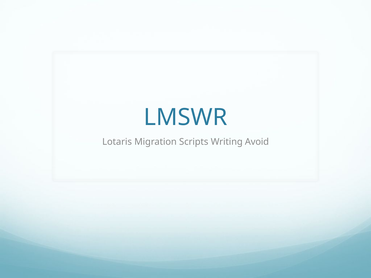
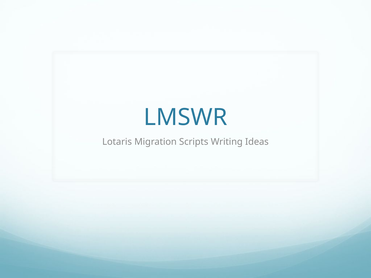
Avoid: Avoid -> Ideas
